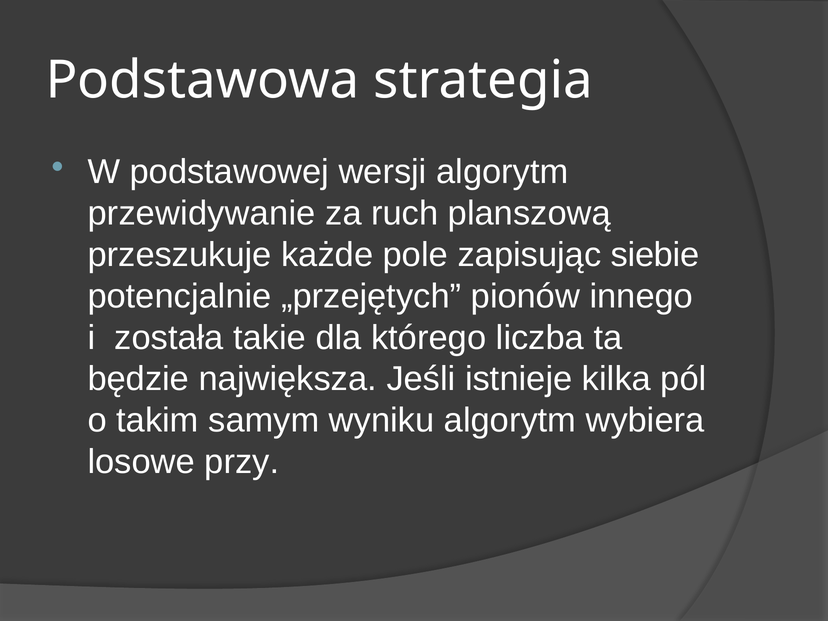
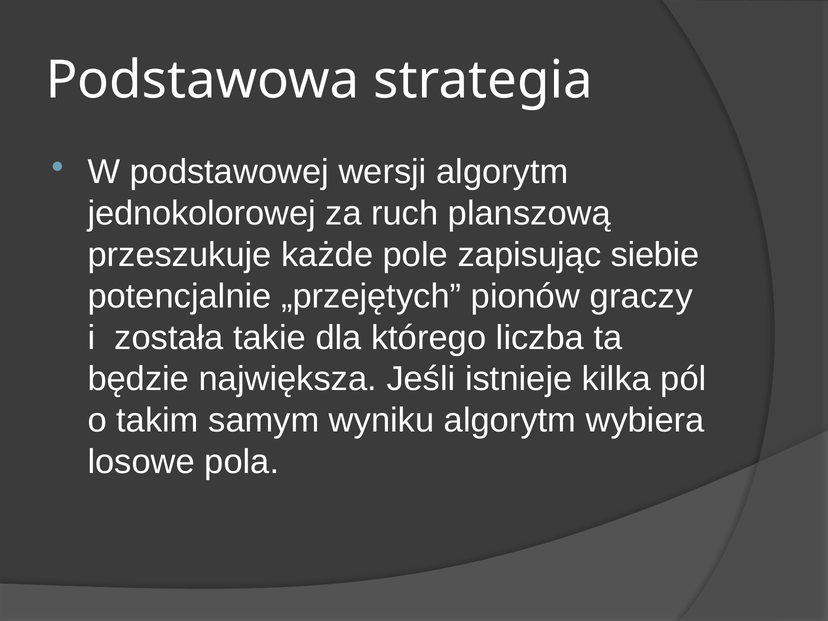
przewidywanie: przewidywanie -> jednokolorowej
innego: innego -> graczy
przy: przy -> pola
